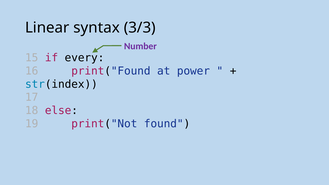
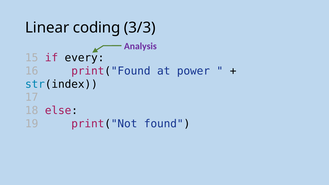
syntax: syntax -> coding
Number: Number -> Analysis
